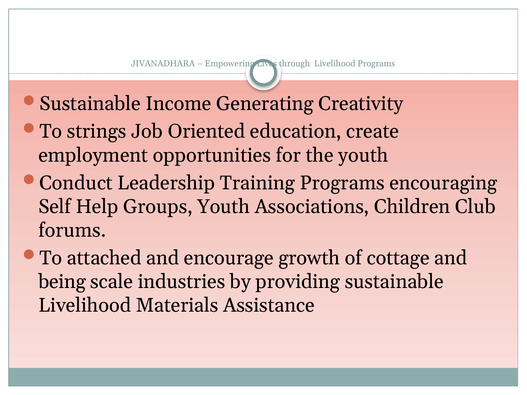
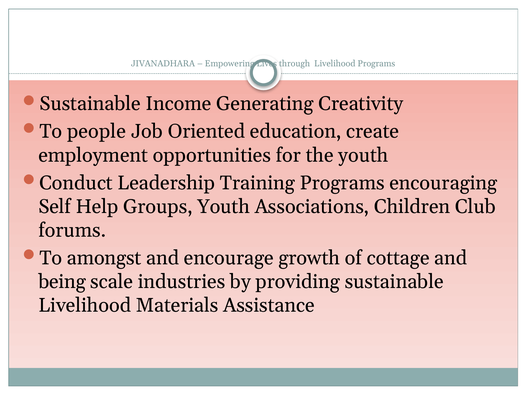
strings: strings -> people
attached: attached -> amongst
